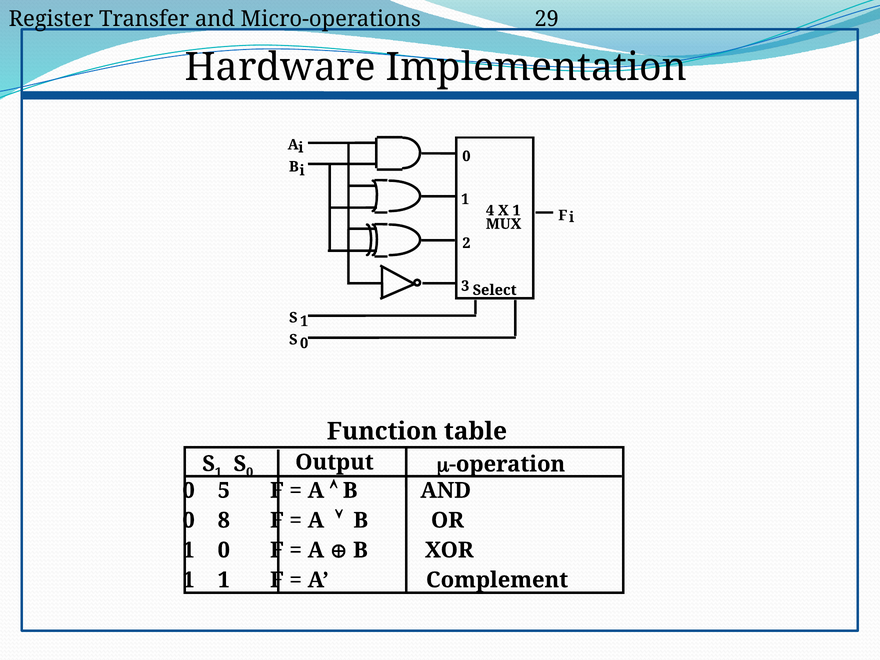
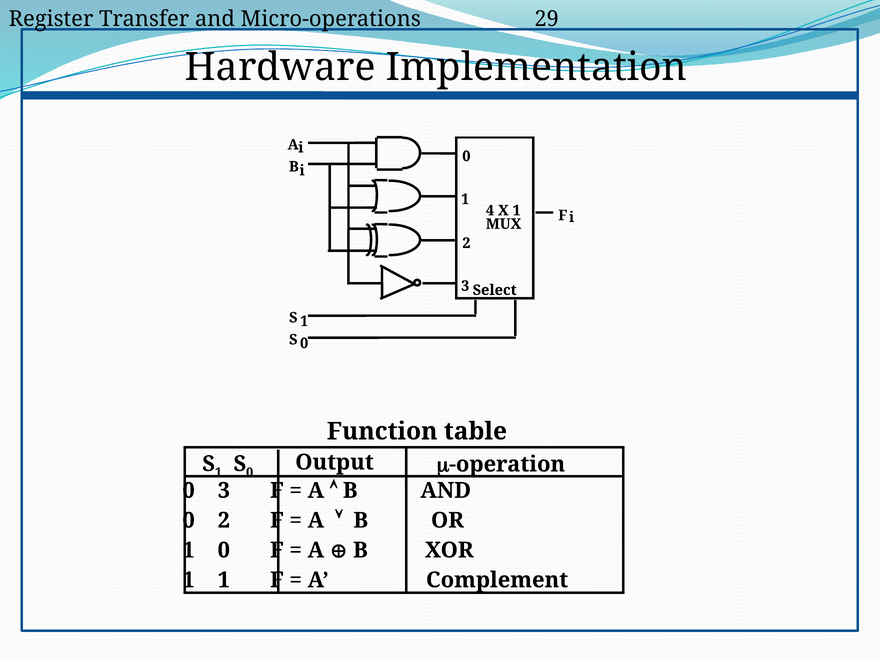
0 5: 5 -> 3
0 8: 8 -> 2
